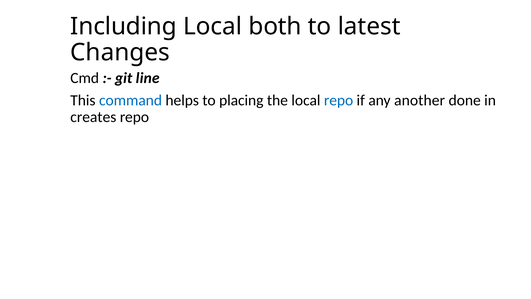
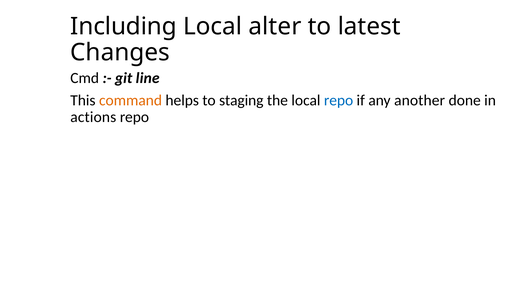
both: both -> alter
command colour: blue -> orange
placing: placing -> staging
creates: creates -> actions
